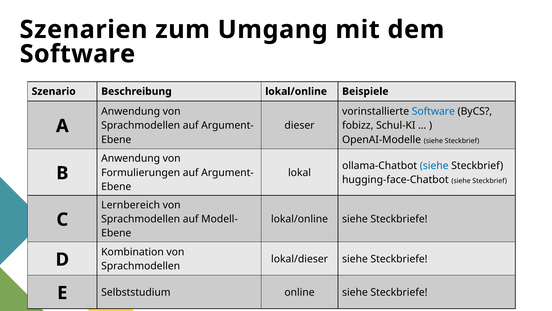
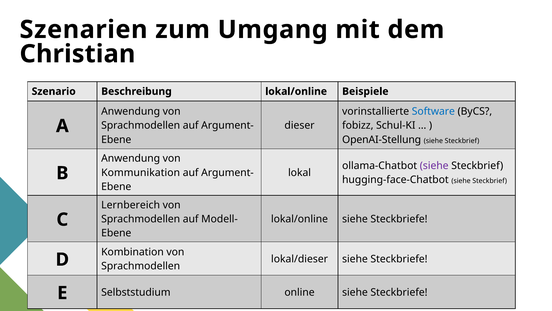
Software at (77, 54): Software -> Christian
OpenAI-Modelle: OpenAI-Modelle -> OpenAI-Stellung
siehe at (434, 165) colour: blue -> purple
Formulierungen: Formulierungen -> Kommunikation
